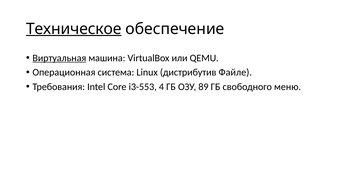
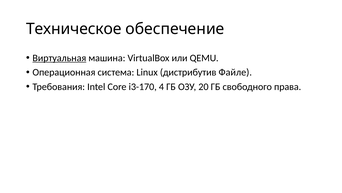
Техническое underline: present -> none
i3-553: i3-553 -> i3-170
89: 89 -> 20
меню: меню -> права
